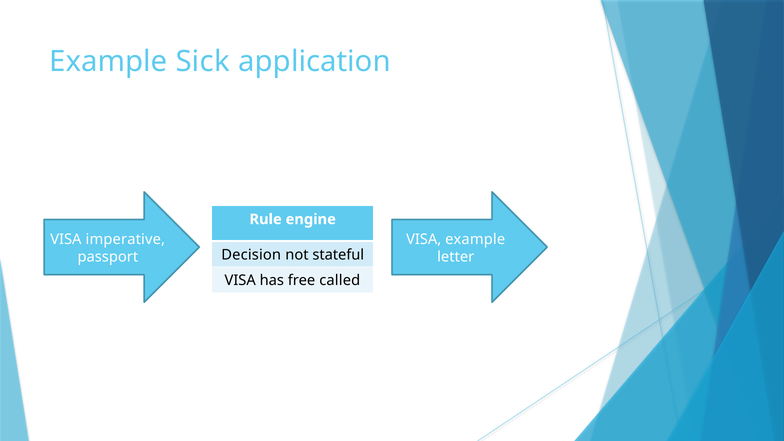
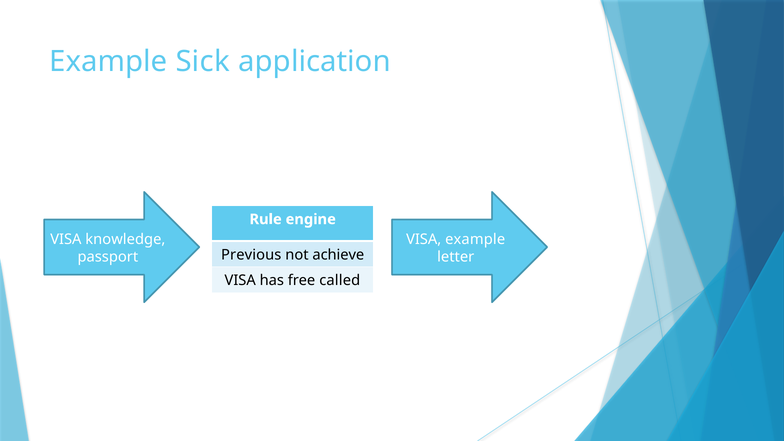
imperative: imperative -> knowledge
Decision: Decision -> Previous
stateful: stateful -> achieve
